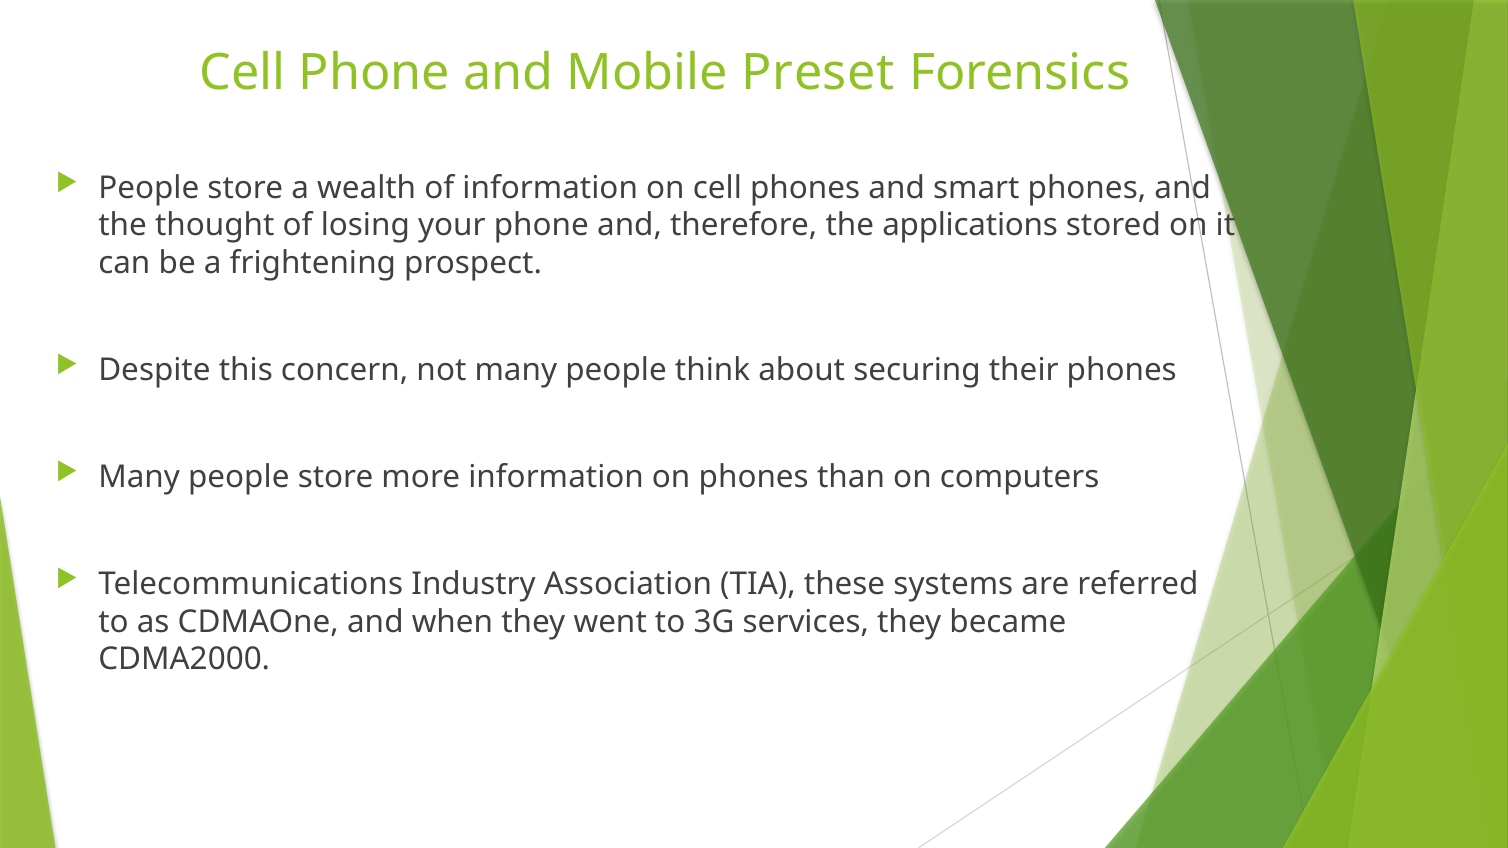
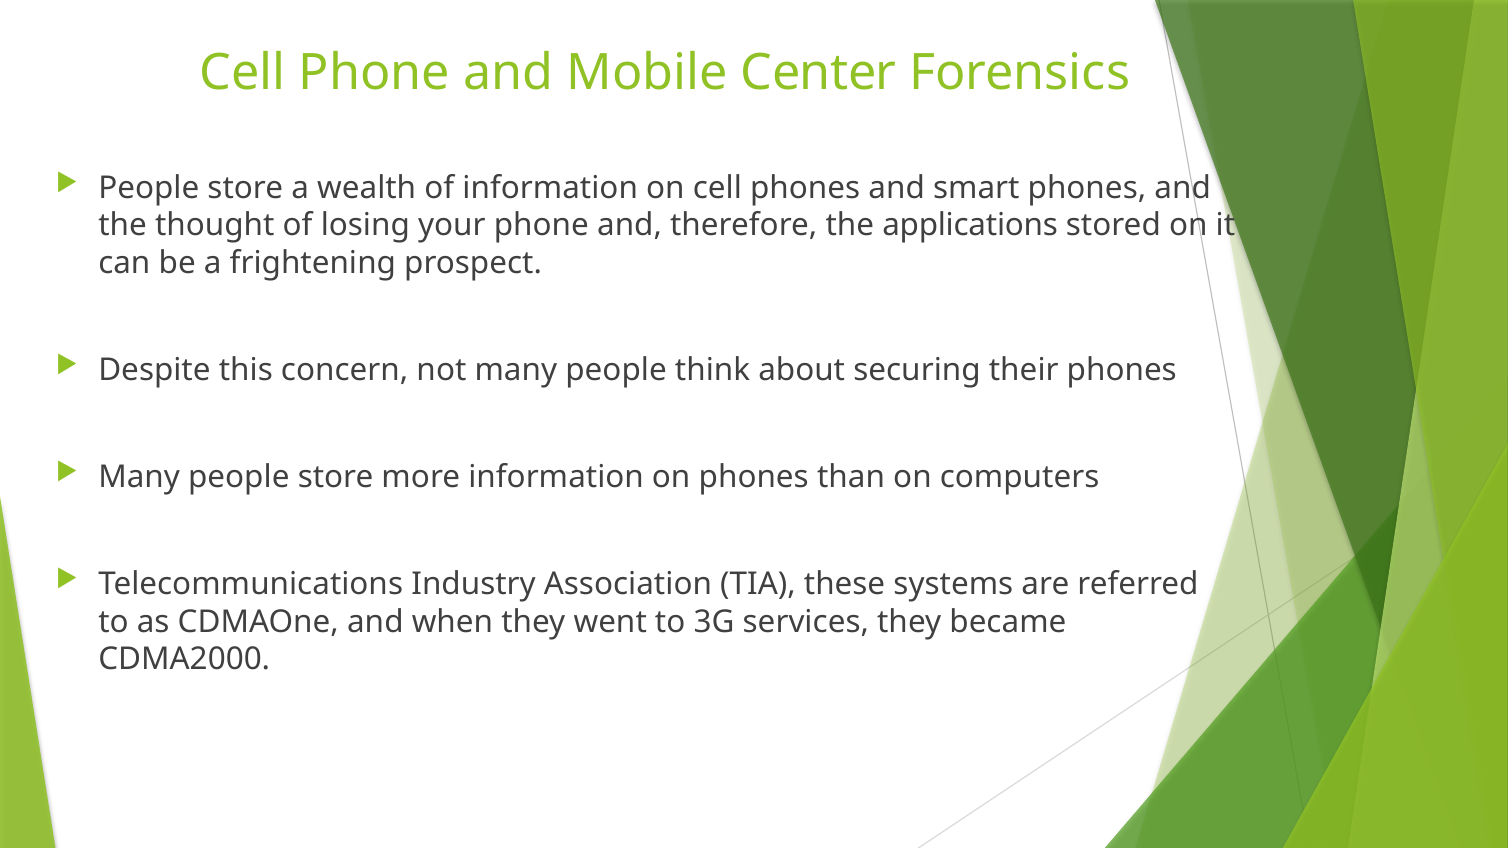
Preset: Preset -> Center
